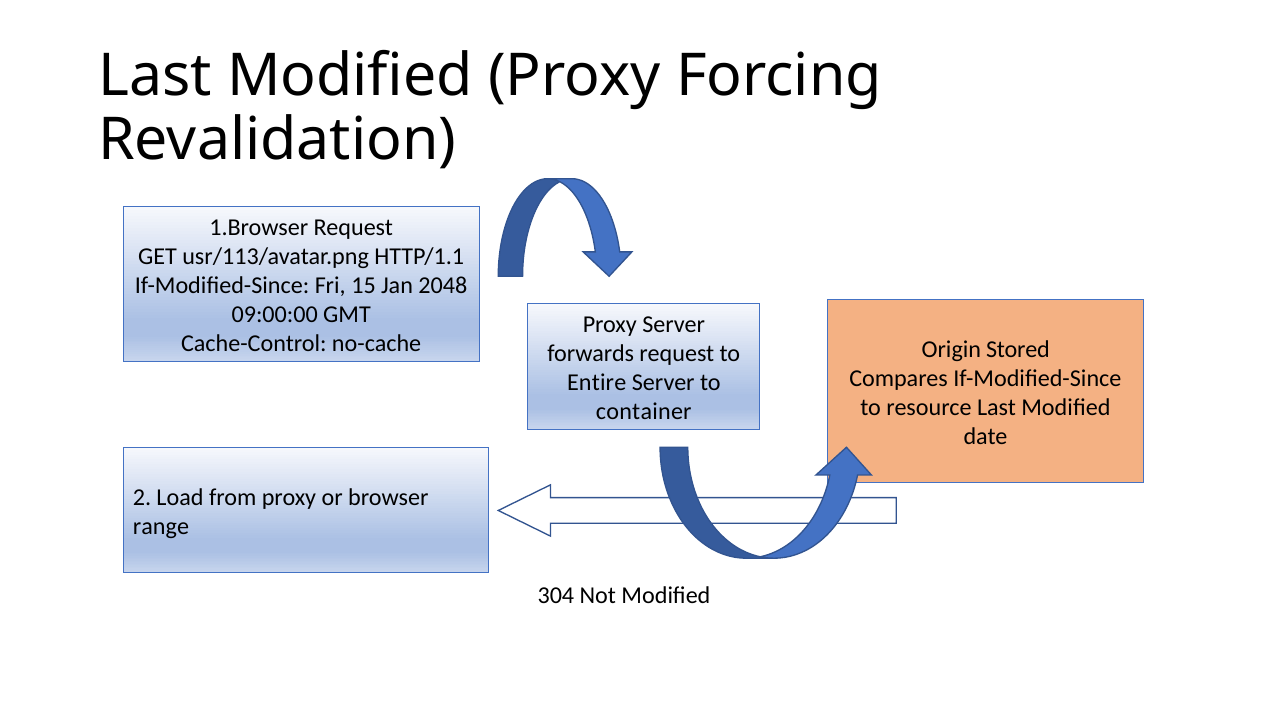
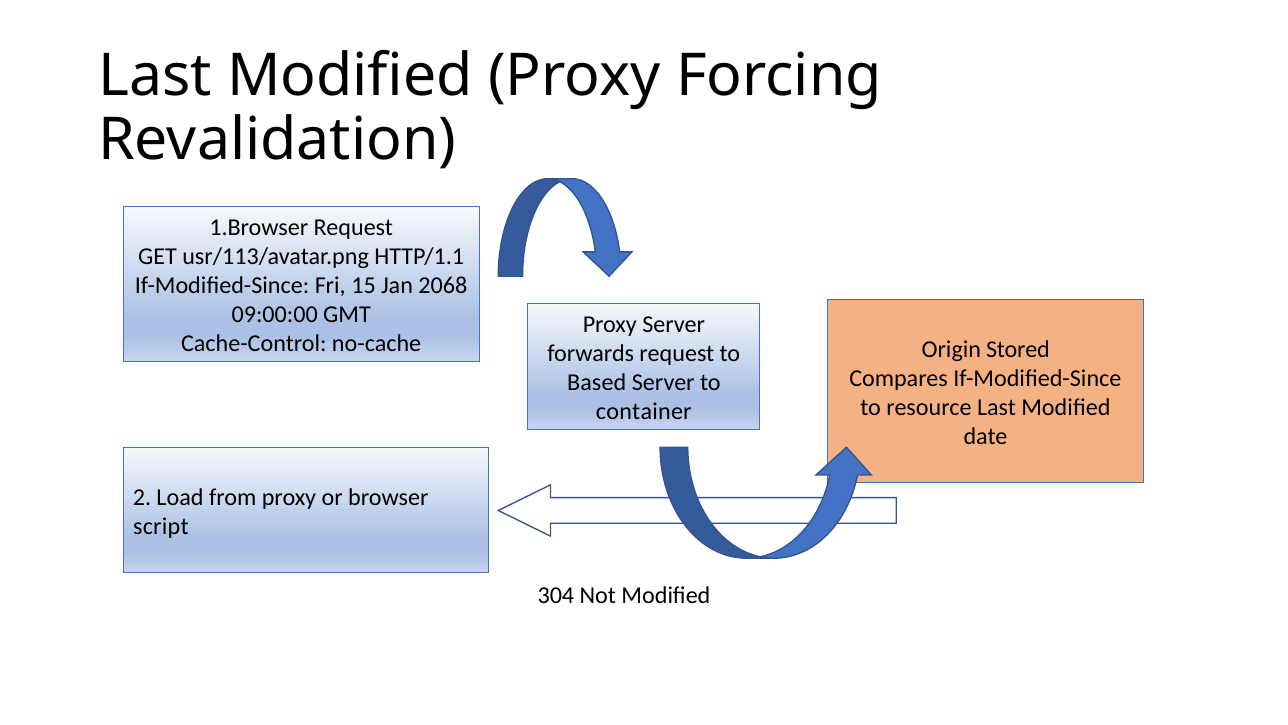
2048: 2048 -> 2068
Entire: Entire -> Based
range: range -> script
